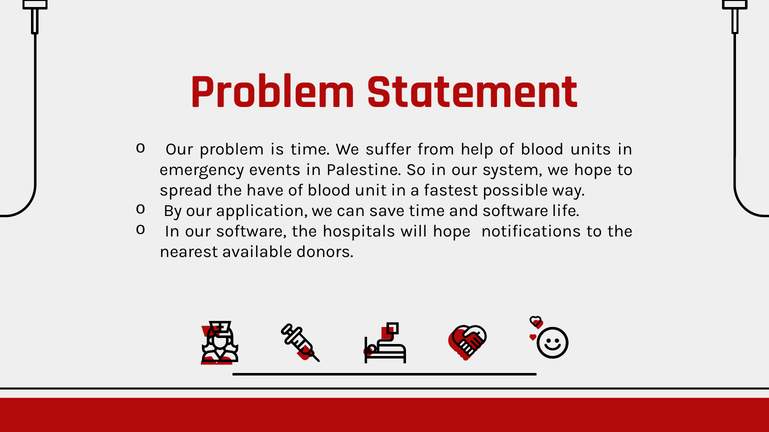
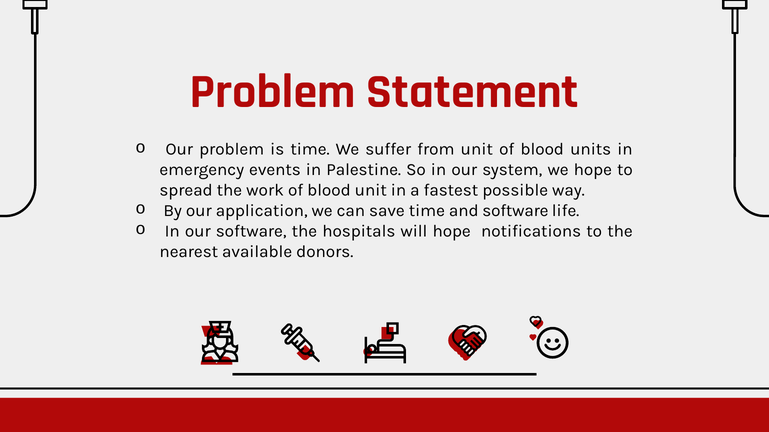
from help: help -> unit
have: have -> work
